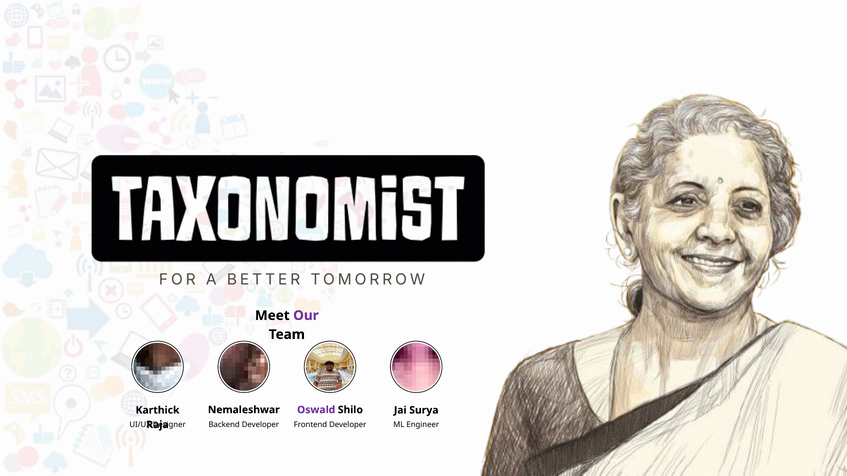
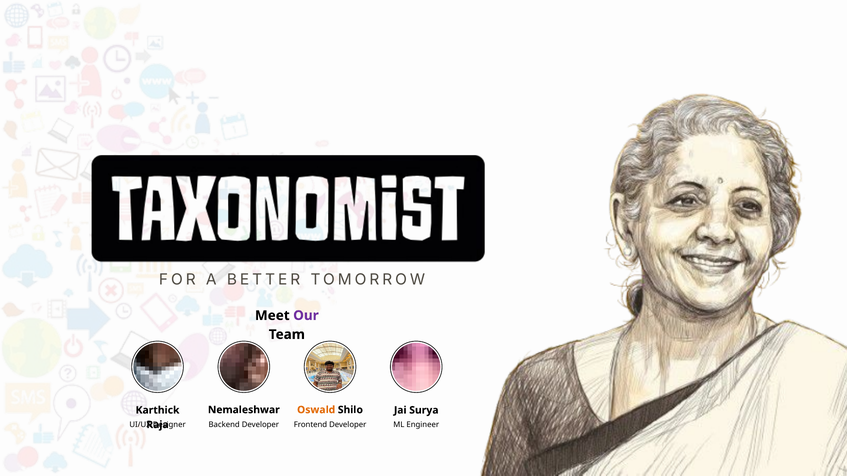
Oswald colour: purple -> orange
